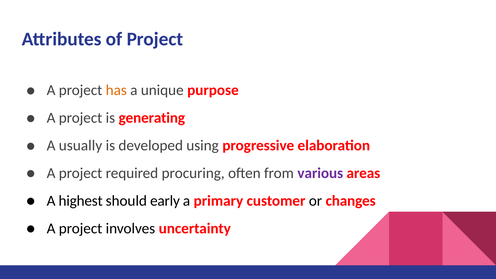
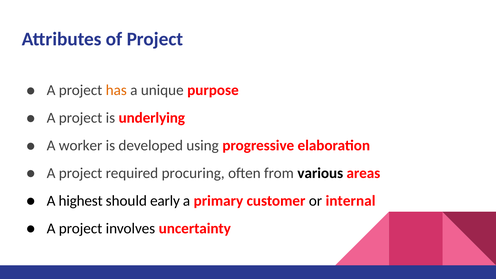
generating: generating -> underlying
usually: usually -> worker
various colour: purple -> black
changes: changes -> internal
